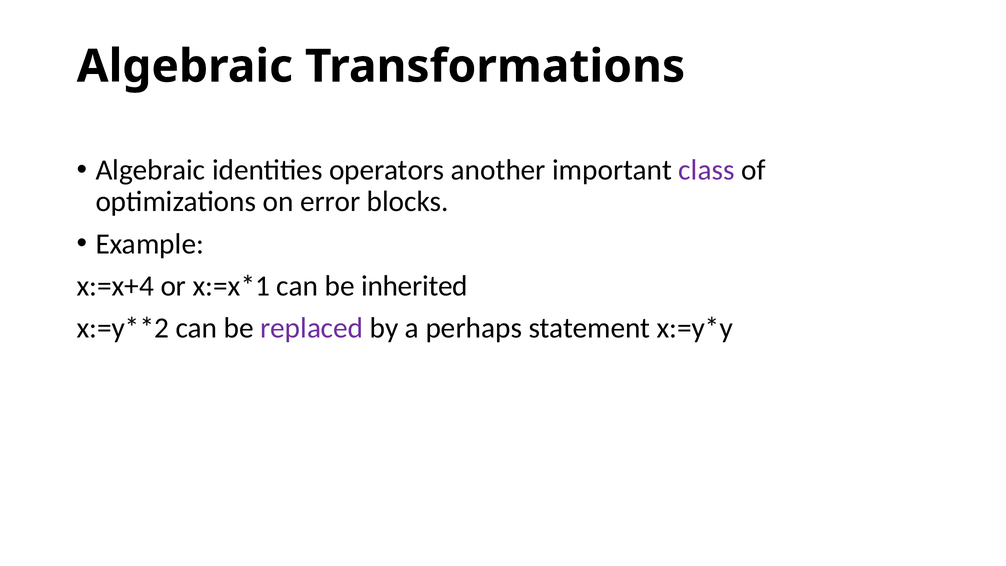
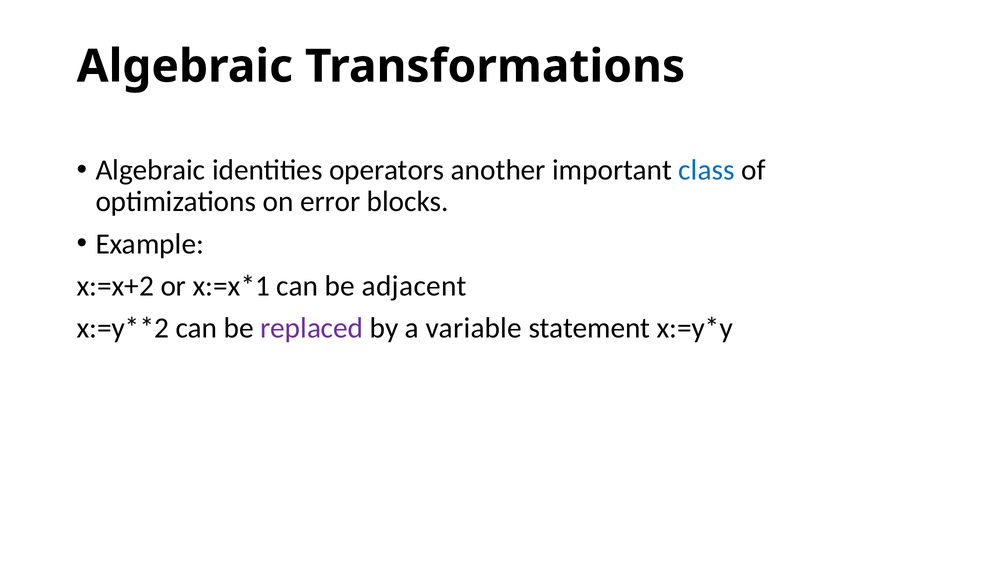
class colour: purple -> blue
x:=x+4: x:=x+4 -> x:=x+2
inherited: inherited -> adjacent
perhaps: perhaps -> variable
